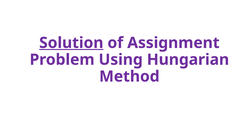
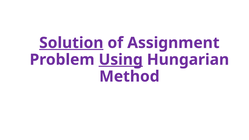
Using underline: none -> present
